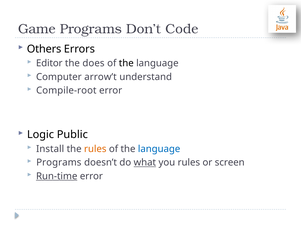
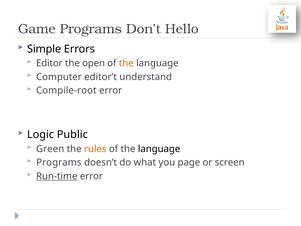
Code: Code -> Hello
Others: Others -> Simple
does: does -> open
the at (126, 63) colour: black -> orange
arrow’t: arrow’t -> editor’t
Install: Install -> Green
language at (159, 149) colour: blue -> black
what underline: present -> none
you rules: rules -> page
